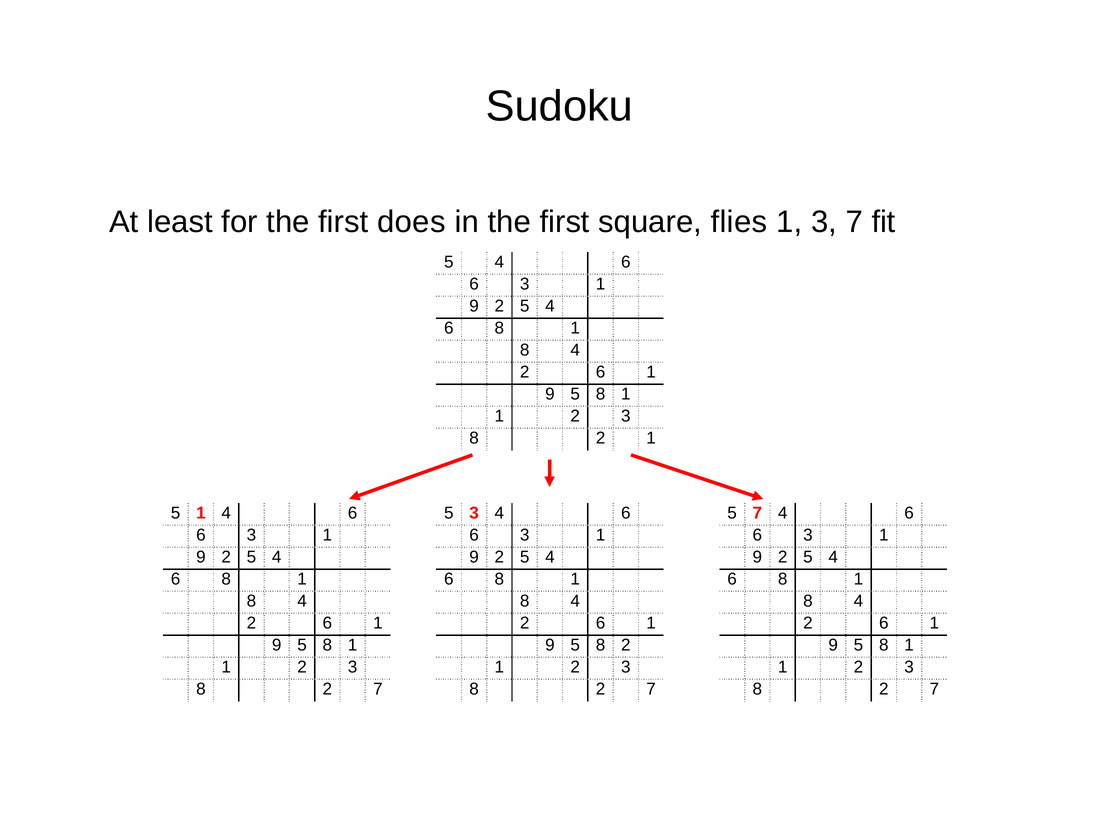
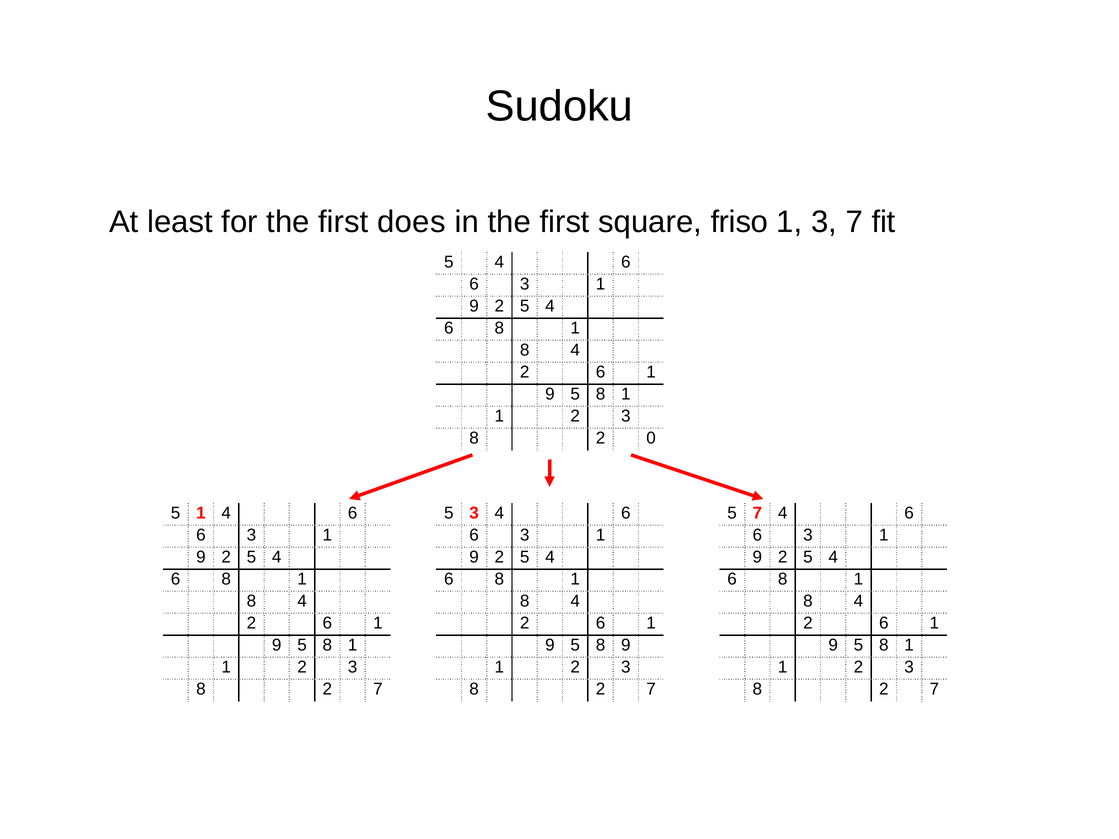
flies: flies -> friso
1 at (651, 438): 1 -> 0
5 8 2: 2 -> 9
